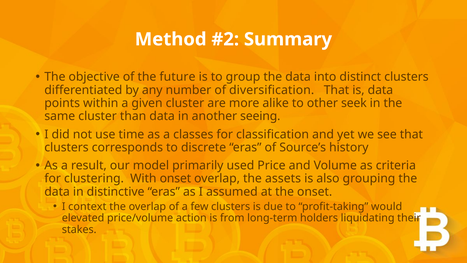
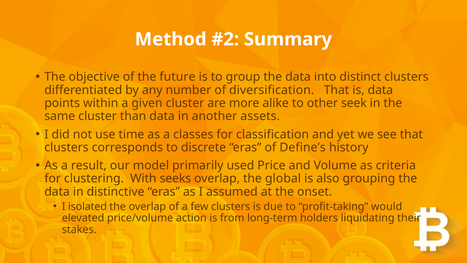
seeing: seeing -> assets
Source’s: Source’s -> Define’s
With onset: onset -> seeks
assets: assets -> global
context: context -> isolated
